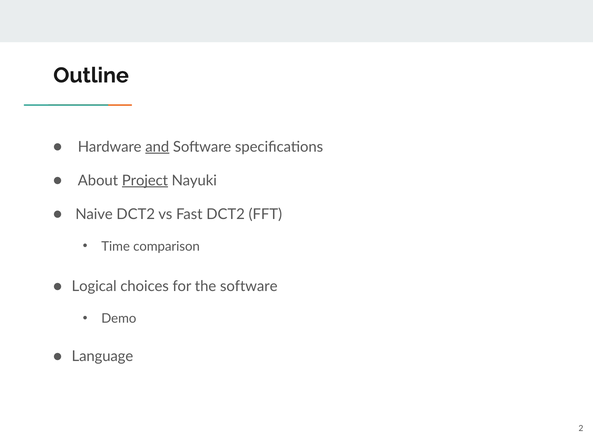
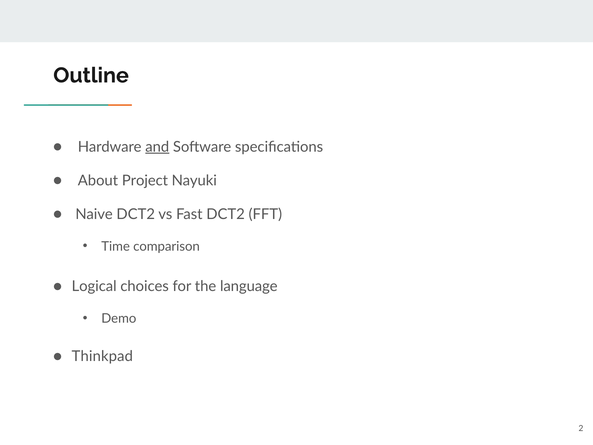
Project underline: present -> none
the software: software -> language
Language: Language -> Thinkpad
